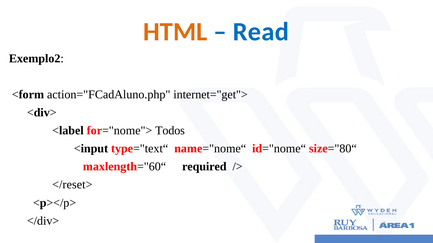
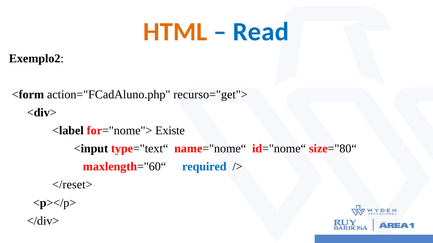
internet="get">: internet="get"> -> recurso="get">
Todos: Todos -> Existe
required colour: black -> blue
